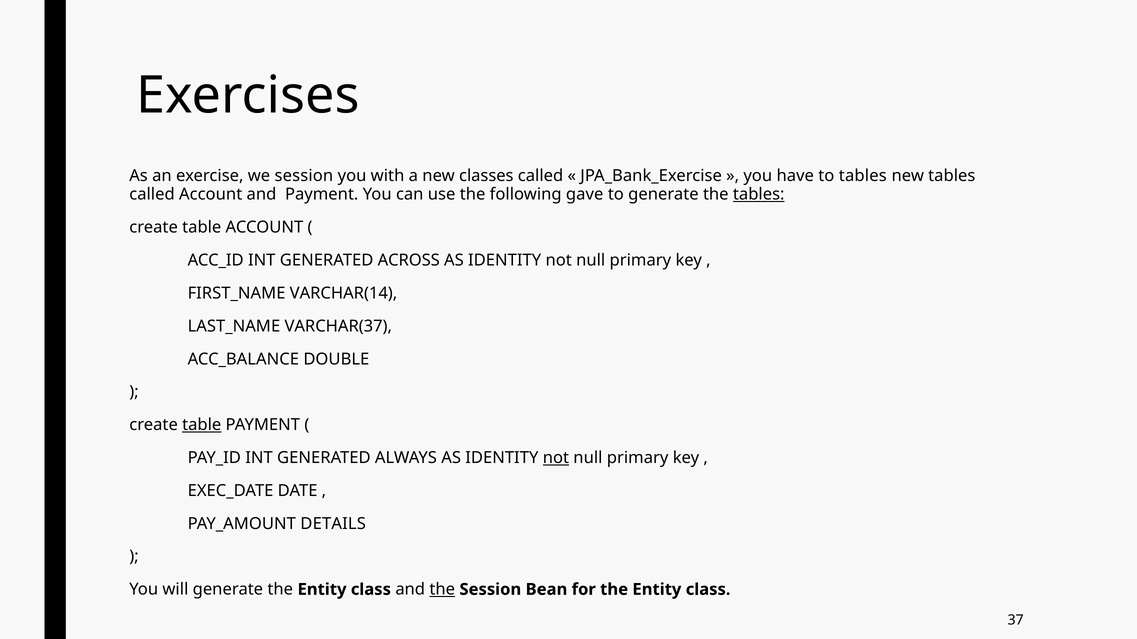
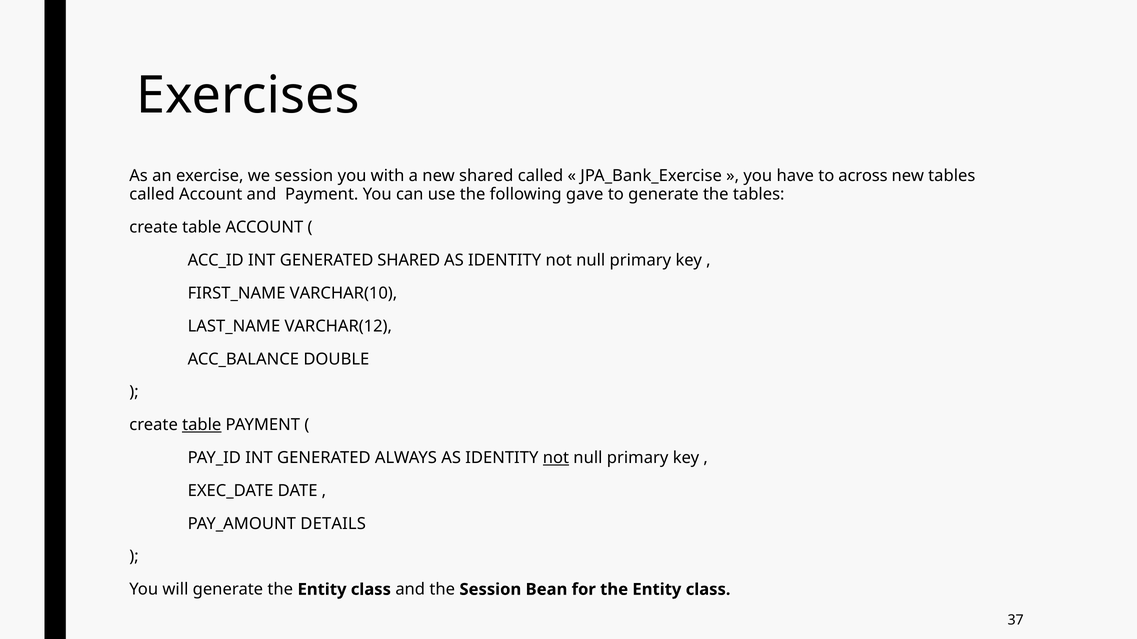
new classes: classes -> shared
to tables: tables -> across
tables at (759, 195) underline: present -> none
GENERATED ACROSS: ACROSS -> SHARED
VARCHAR(14: VARCHAR(14 -> VARCHAR(10
VARCHAR(37: VARCHAR(37 -> VARCHAR(12
the at (442, 590) underline: present -> none
